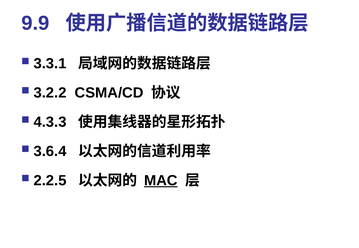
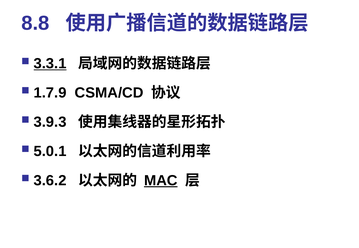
9.9: 9.9 -> 8.8
3.3.1 underline: none -> present
3.2.2: 3.2.2 -> 1.7.9
4.3.3: 4.3.3 -> 3.9.3
3.6.4: 3.6.4 -> 5.0.1
2.2.5: 2.2.5 -> 3.6.2
